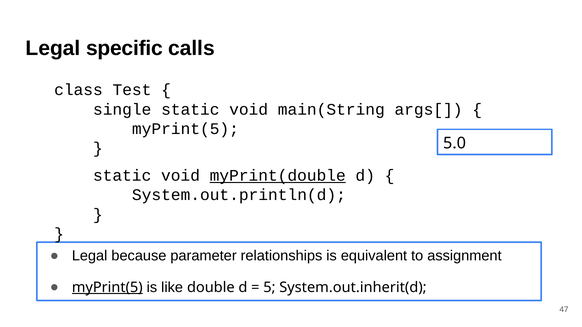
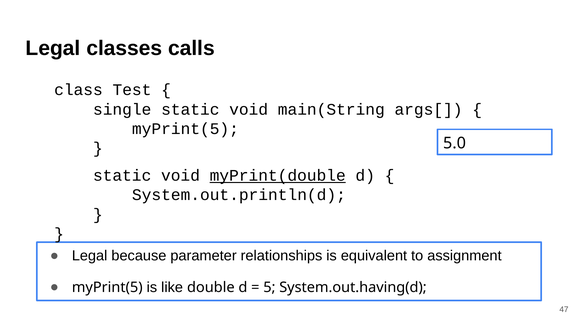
specific: specific -> classes
myPrint(5 at (107, 288) underline: present -> none
System.out.inherit(d: System.out.inherit(d -> System.out.having(d
